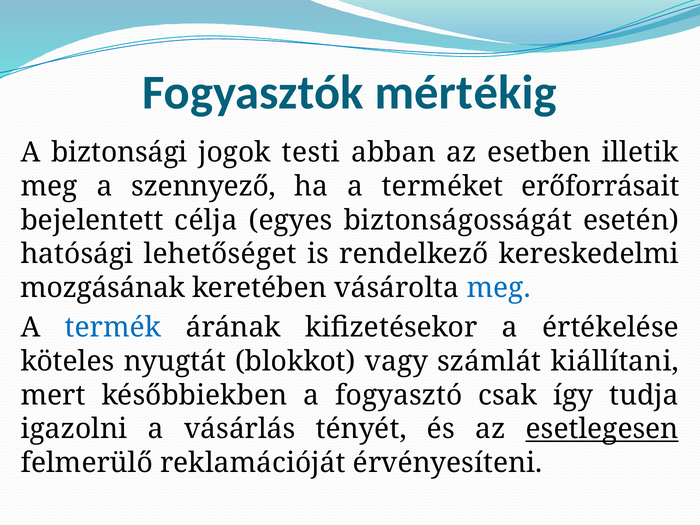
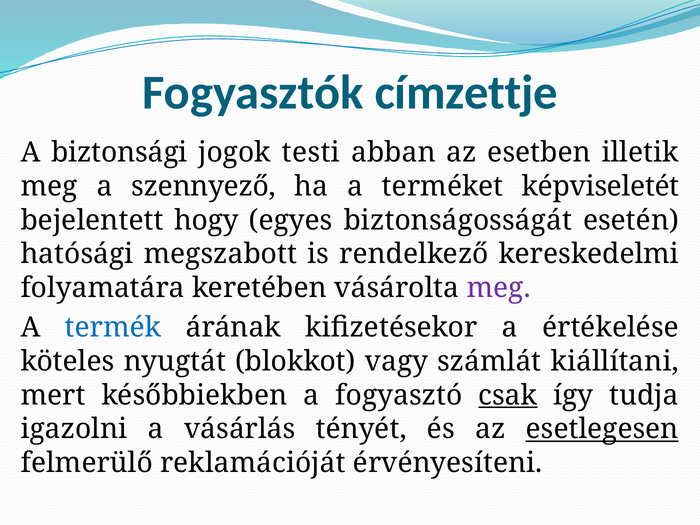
mértékig: mértékig -> címzettje
erőforrásait: erőforrásait -> képviseletét
célja: célja -> hogy
lehetőséget: lehetőséget -> megszabott
mozgásának: mozgásának -> folyamatára
meg at (499, 288) colour: blue -> purple
csak underline: none -> present
